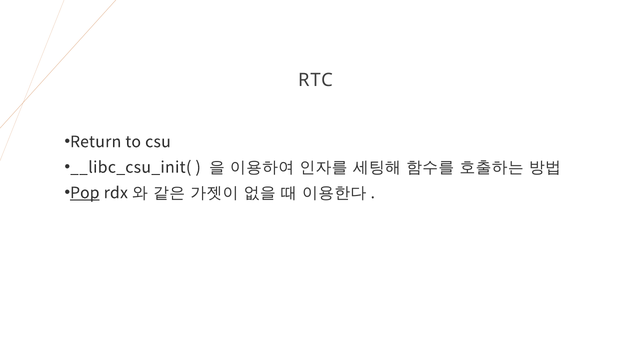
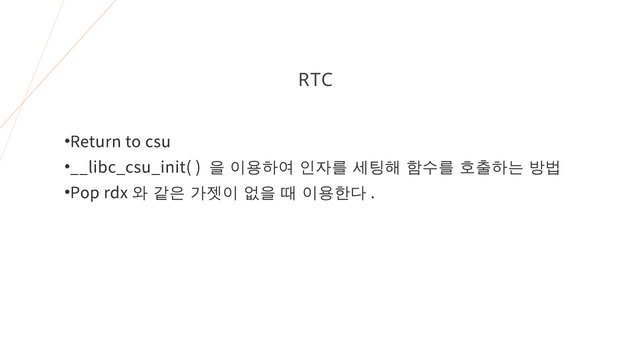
Pop underline: present -> none
